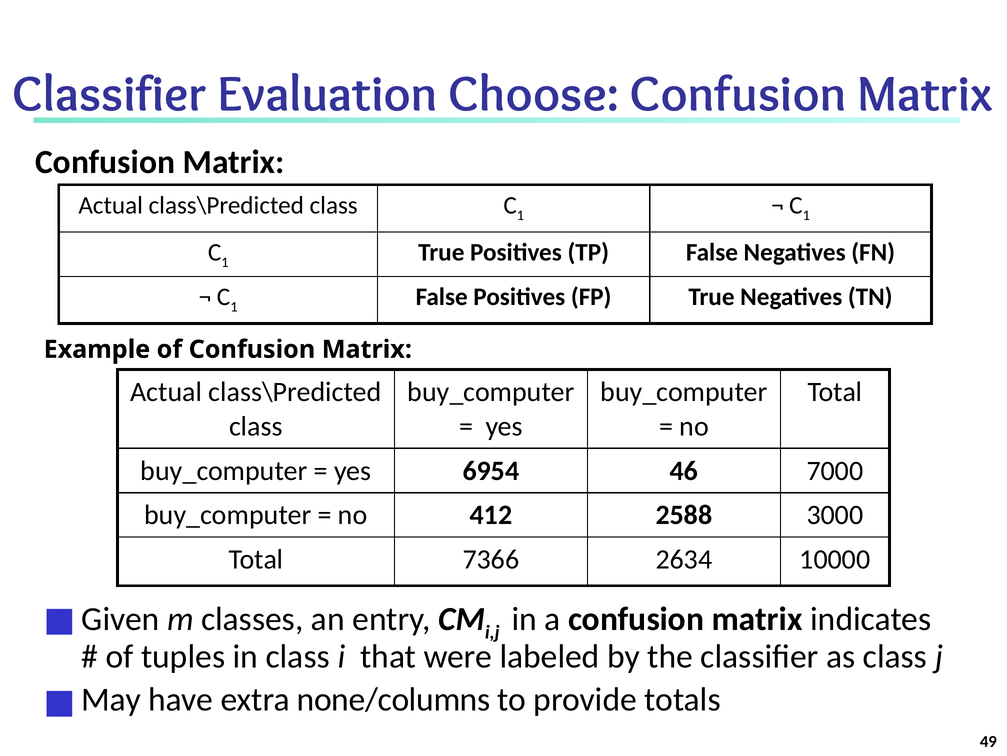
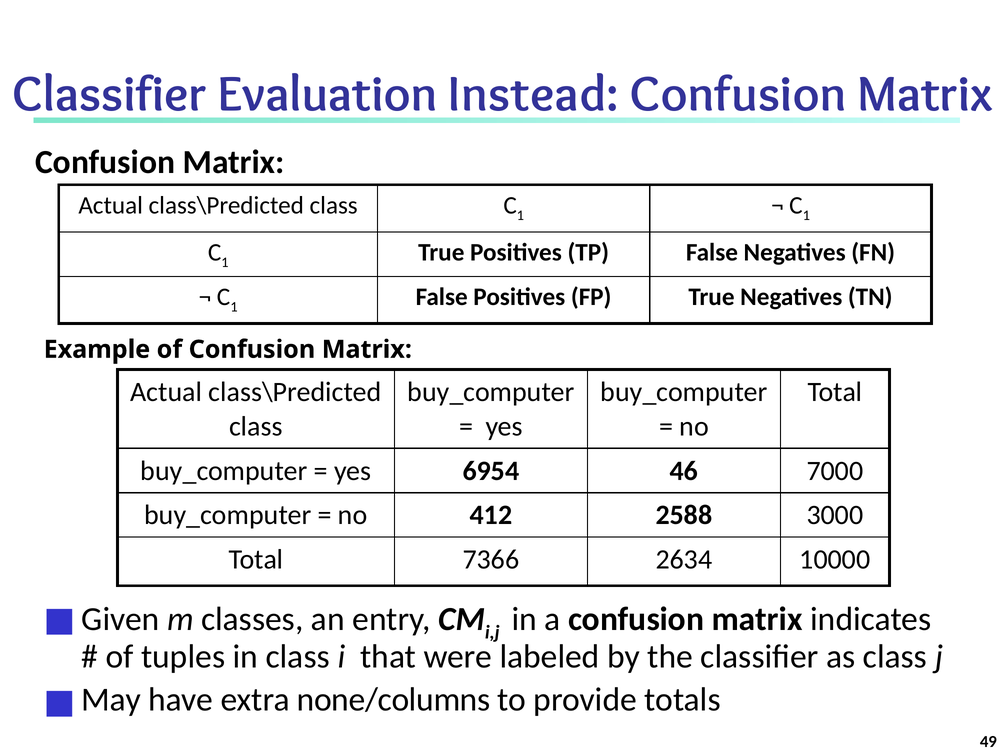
Choose: Choose -> Instead
